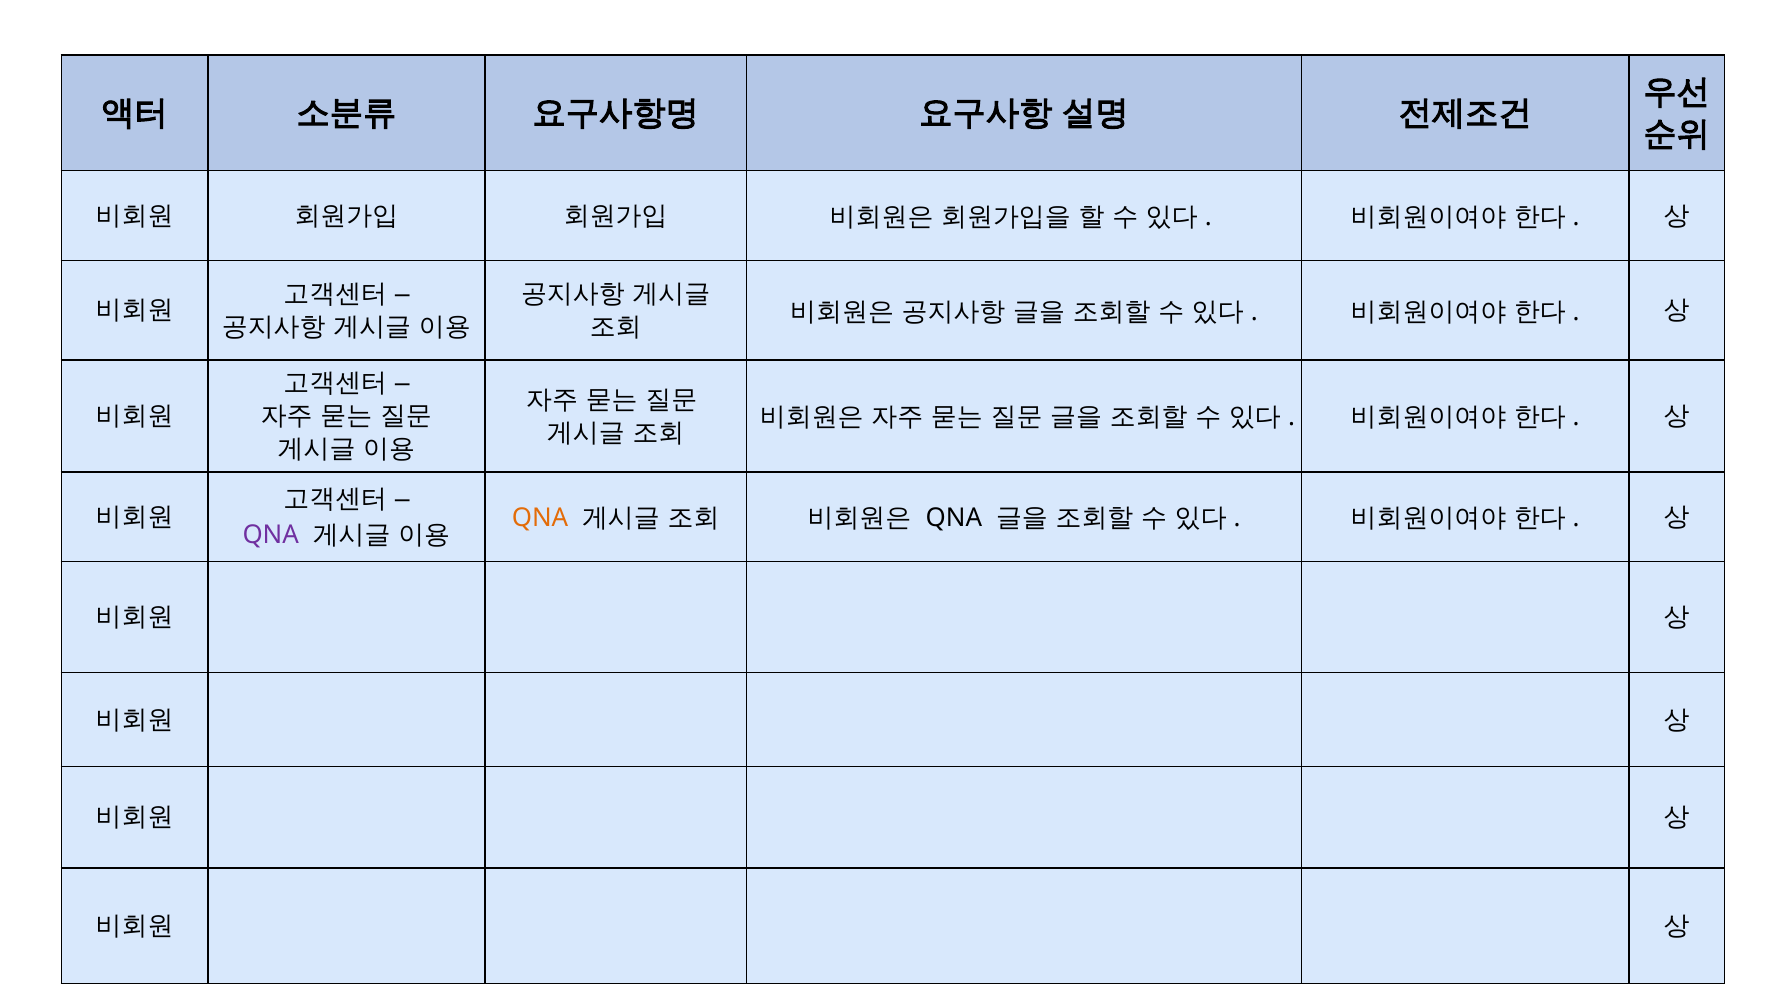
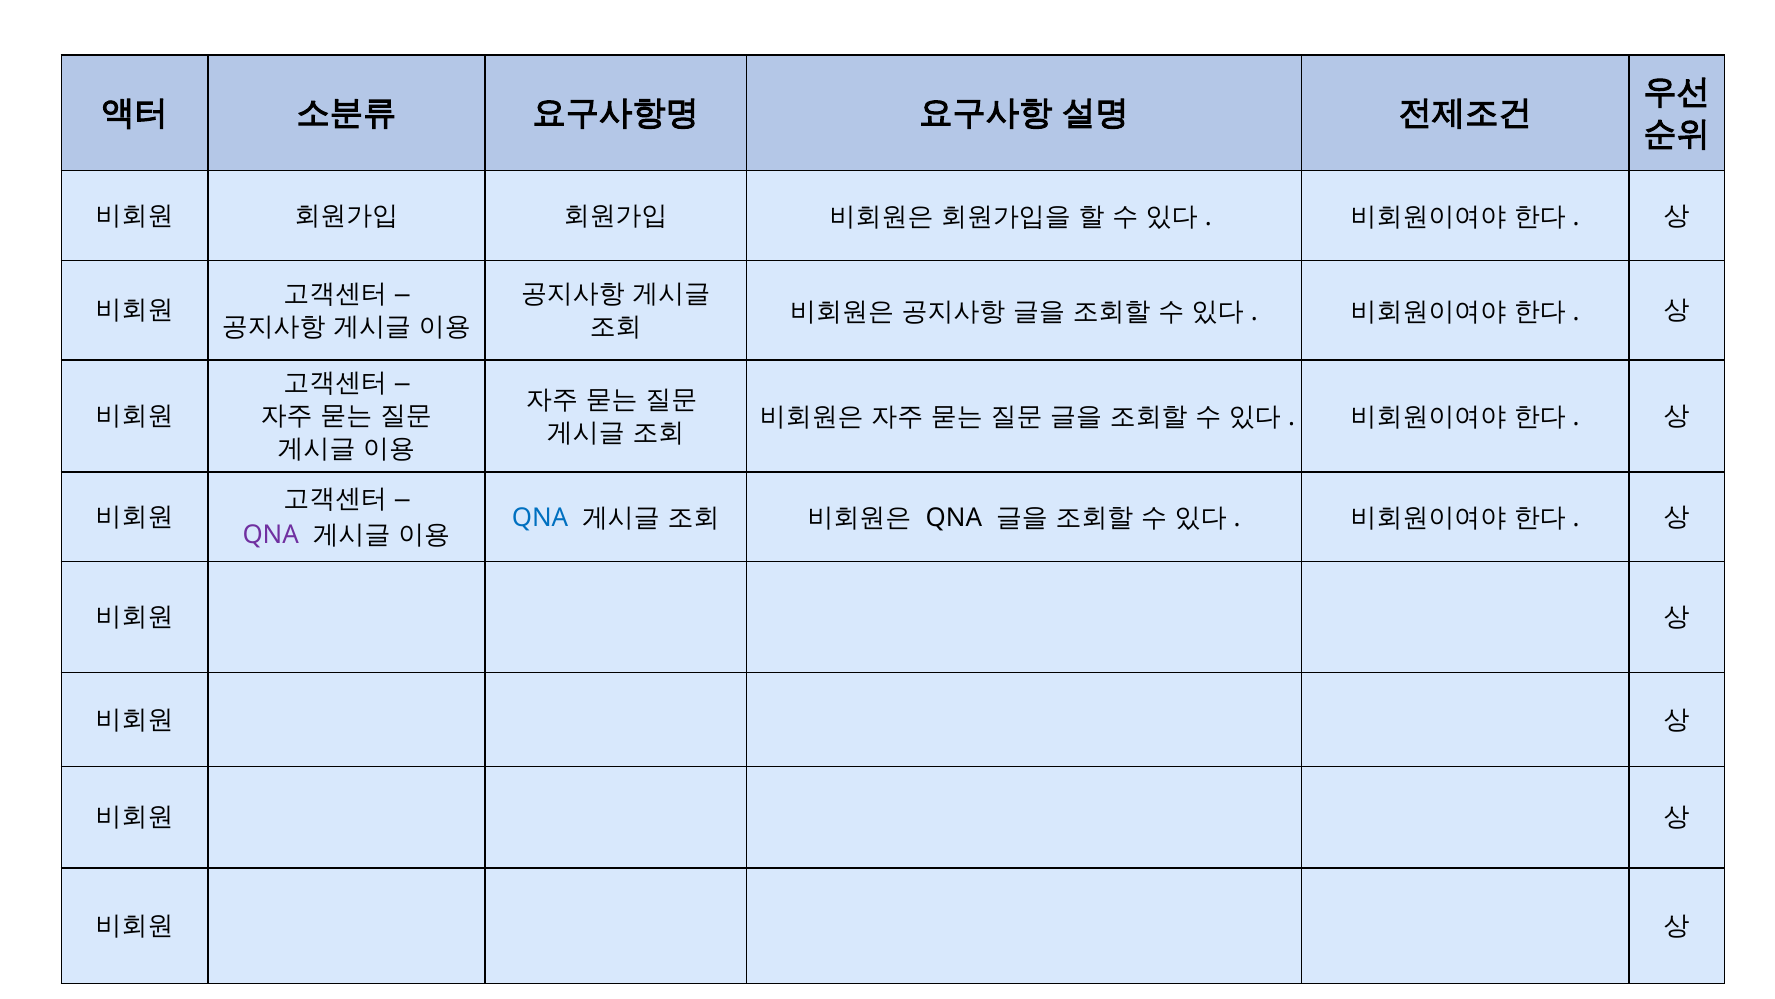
QNA at (540, 518) colour: orange -> blue
